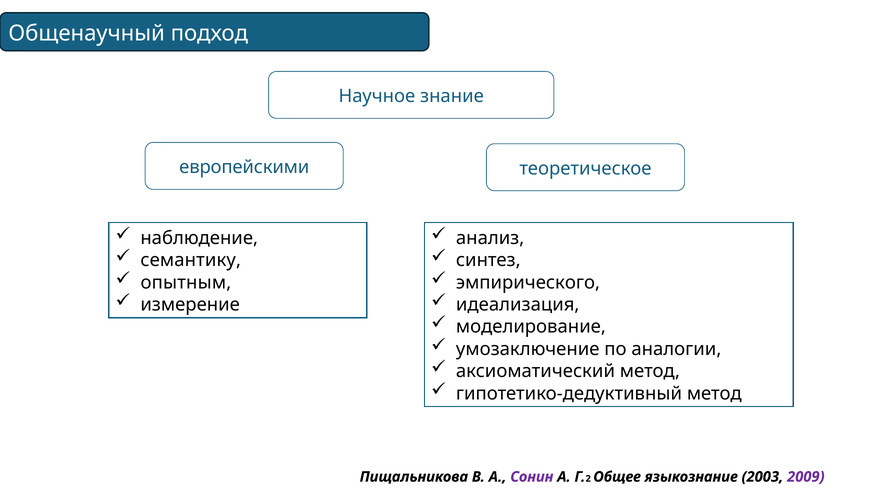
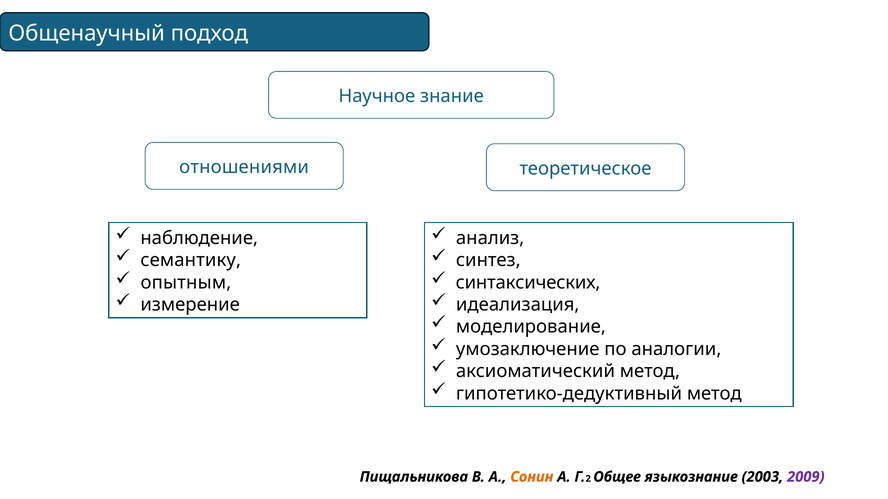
европейскими: европейскими -> отношениями
эмпирического: эмпирического -> синтаксических
Сонин colour: purple -> orange
